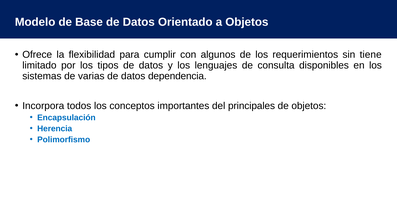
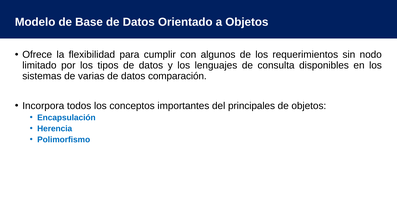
tiene: tiene -> nodo
dependencia: dependencia -> comparación
